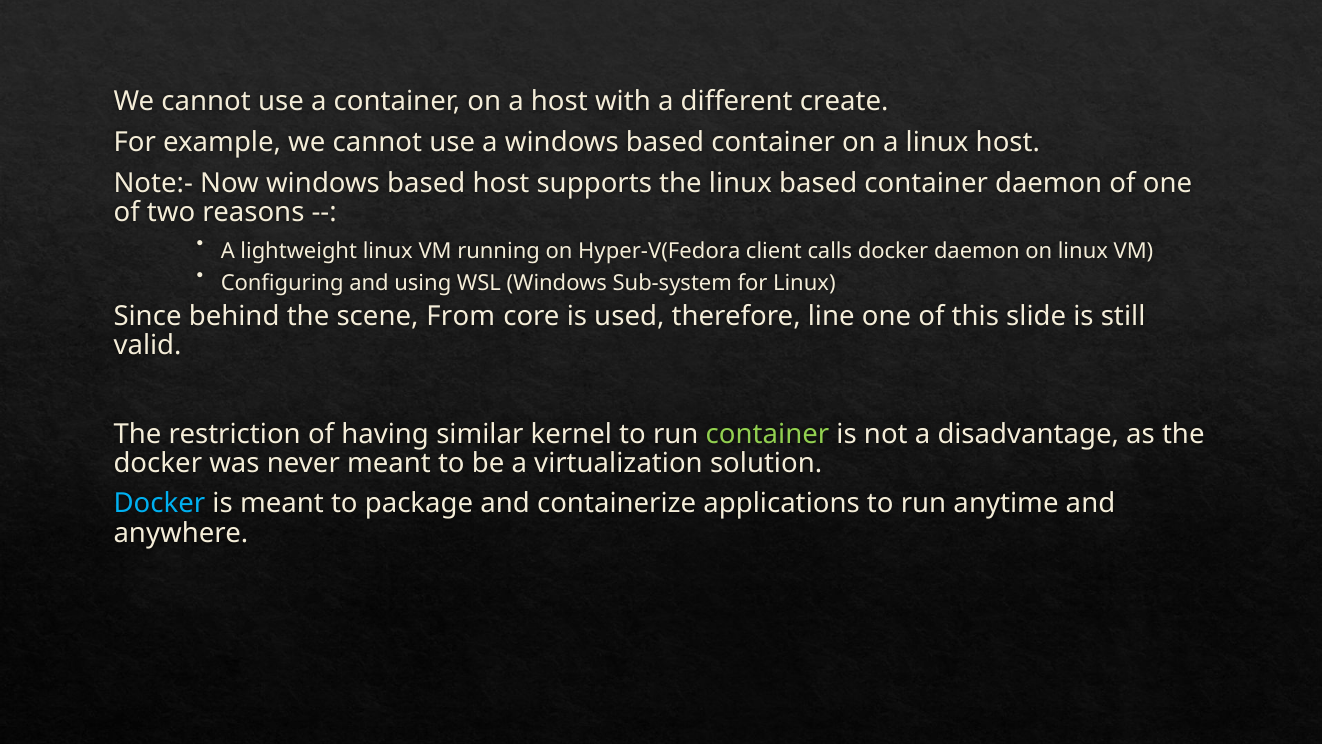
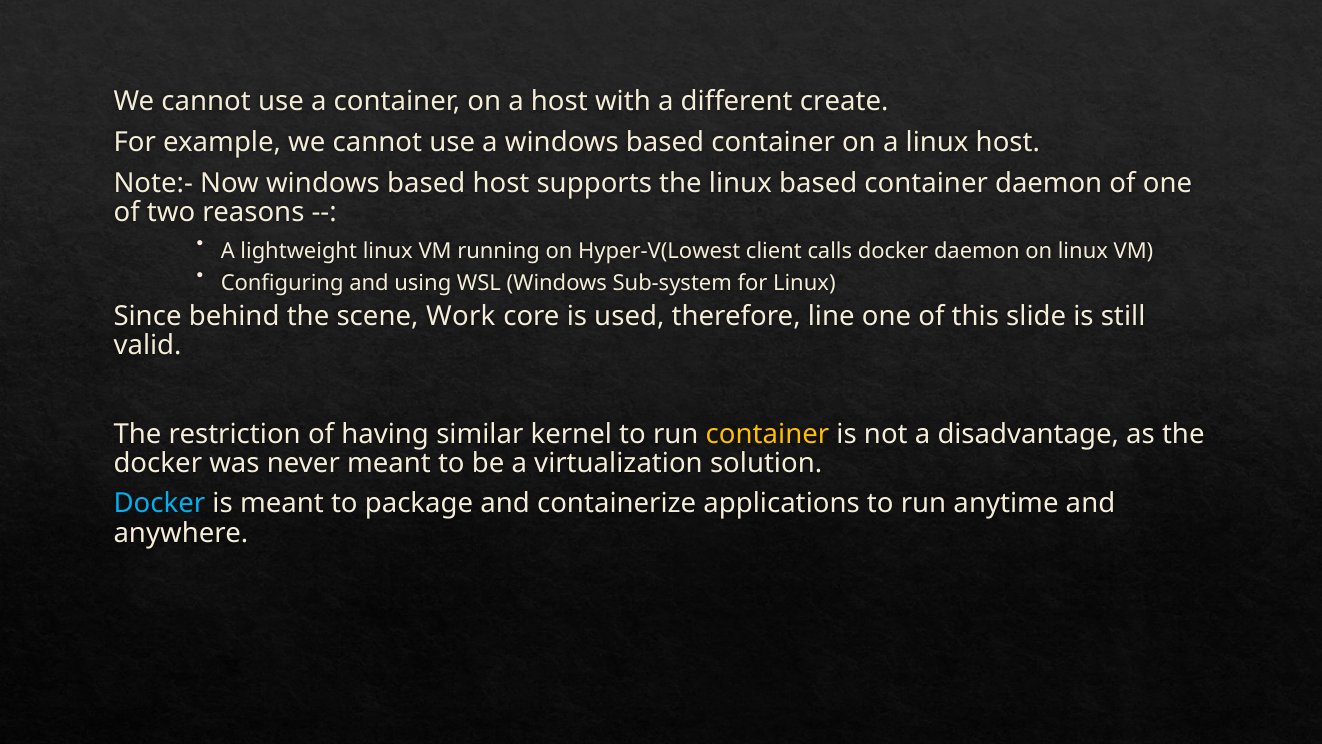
Hyper-V(Fedora: Hyper-V(Fedora -> Hyper-V(Lowest
From: From -> Work
container at (768, 434) colour: light green -> yellow
